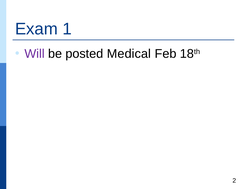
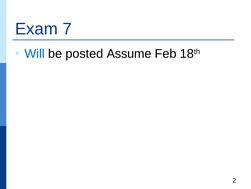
1: 1 -> 7
Will colour: purple -> blue
Medical: Medical -> Assume
